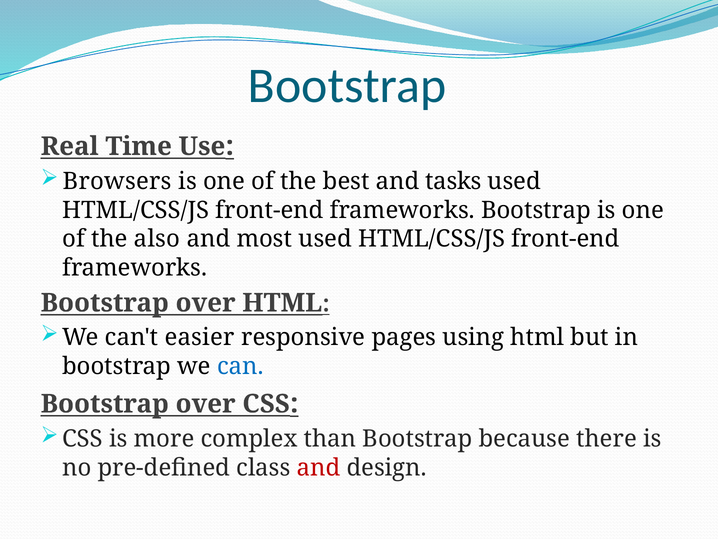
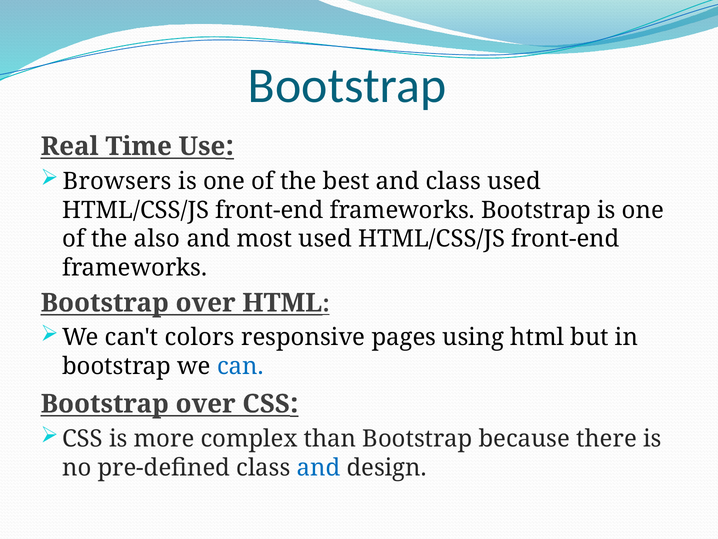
and tasks: tasks -> class
easier: easier -> colors
and at (319, 467) colour: red -> blue
